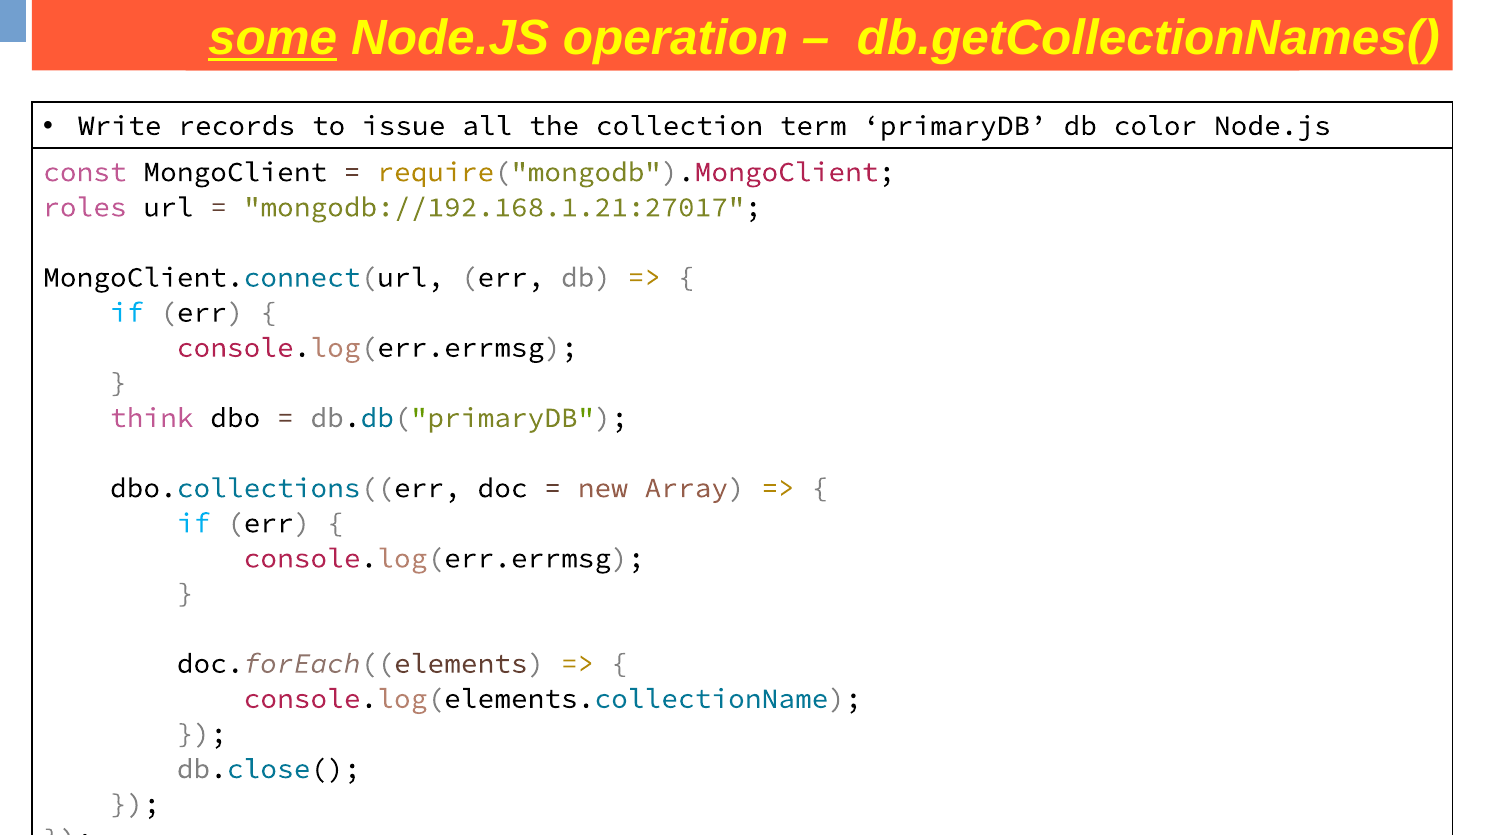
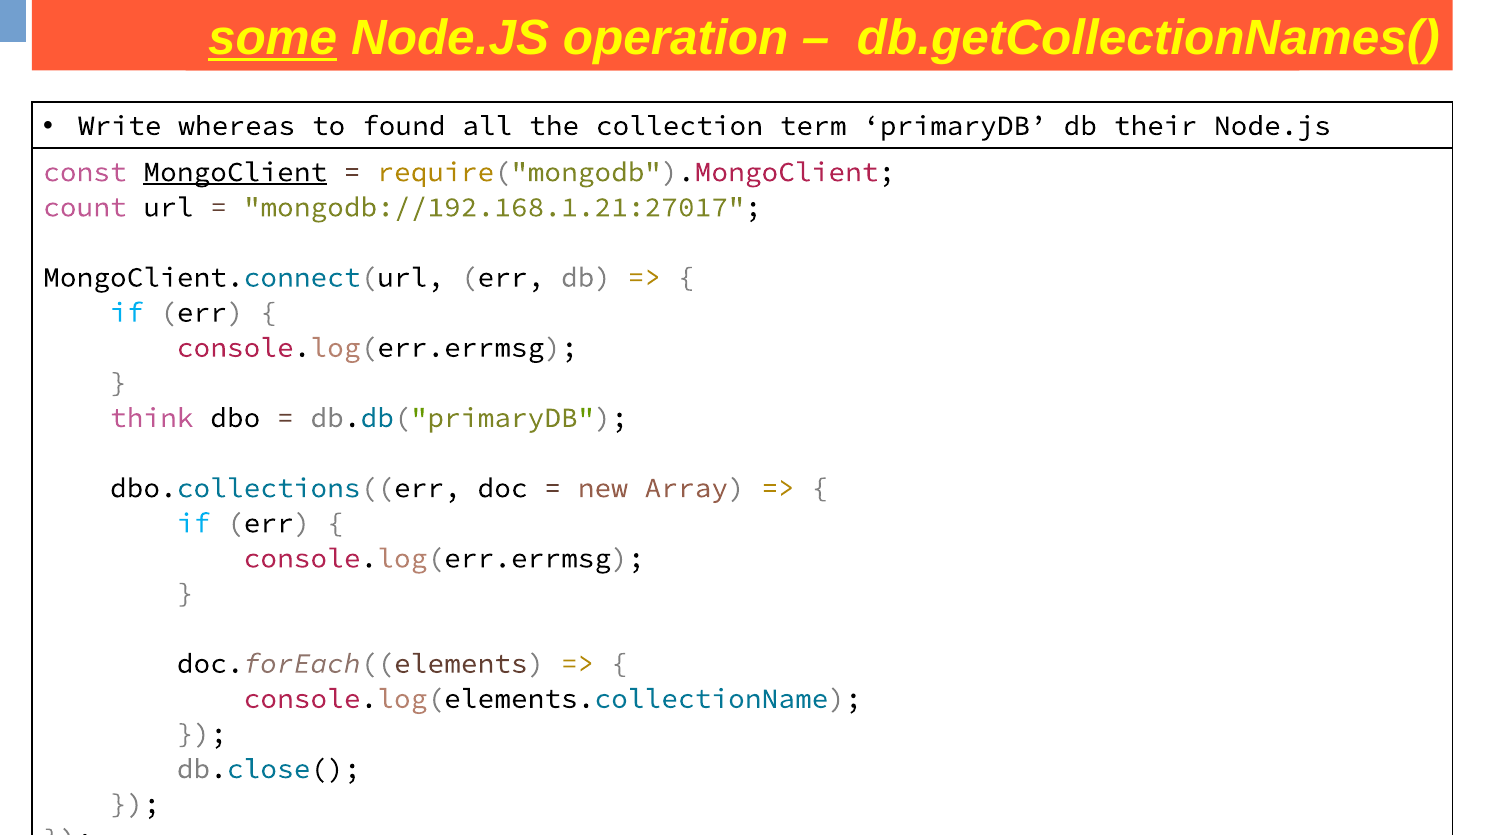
records: records -> whereas
issue: issue -> found
color: color -> their
MongoClient underline: none -> present
roles: roles -> count
